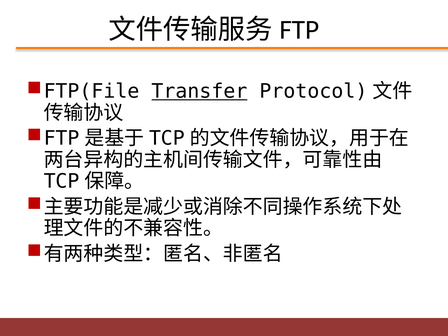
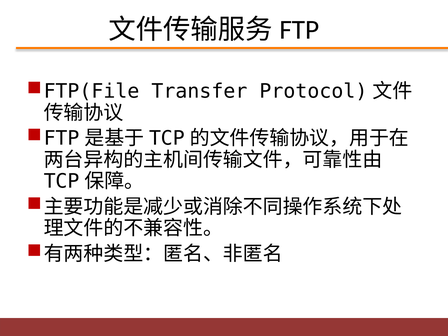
Transfer underline: present -> none
